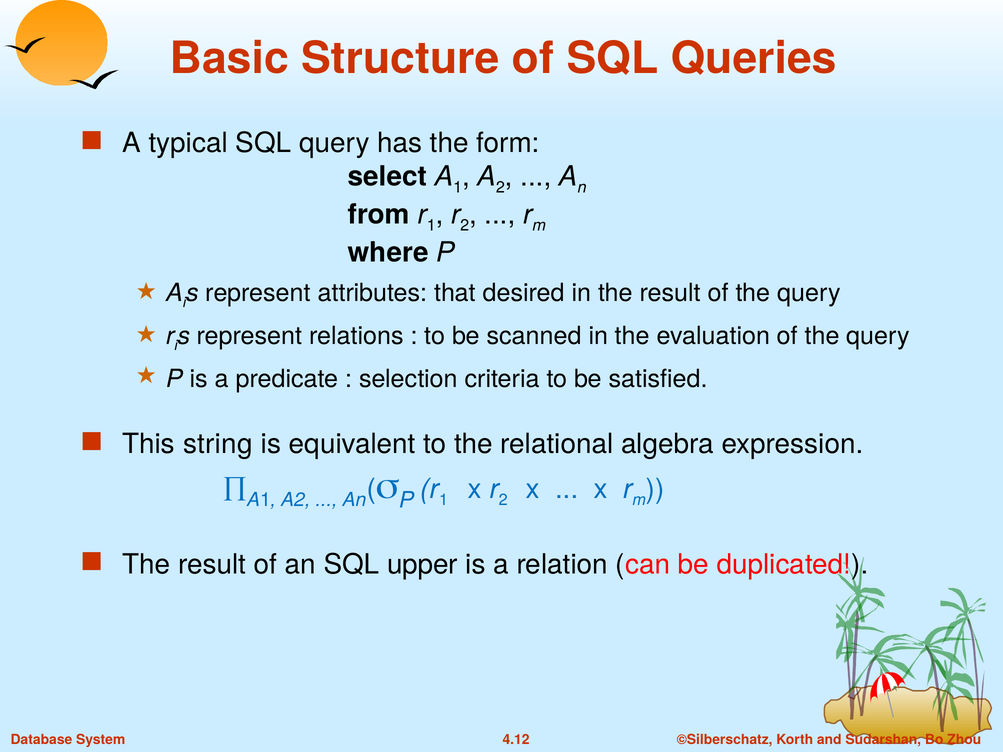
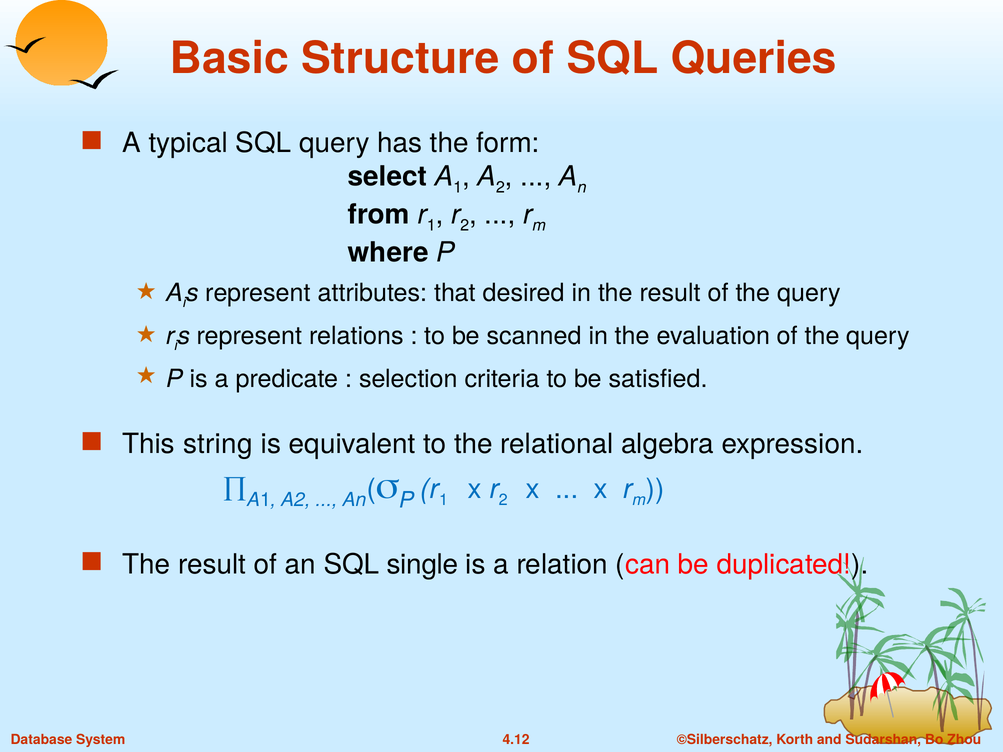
upper: upper -> single
